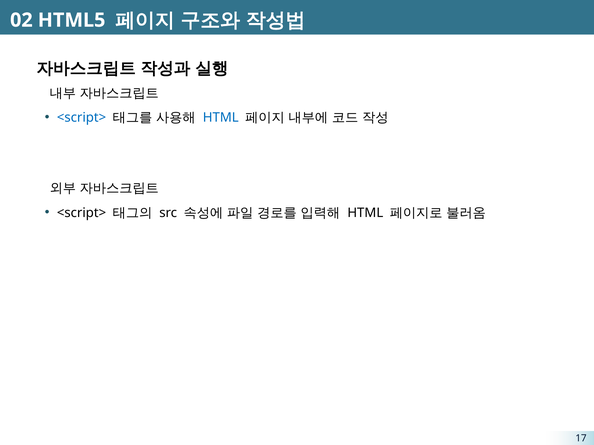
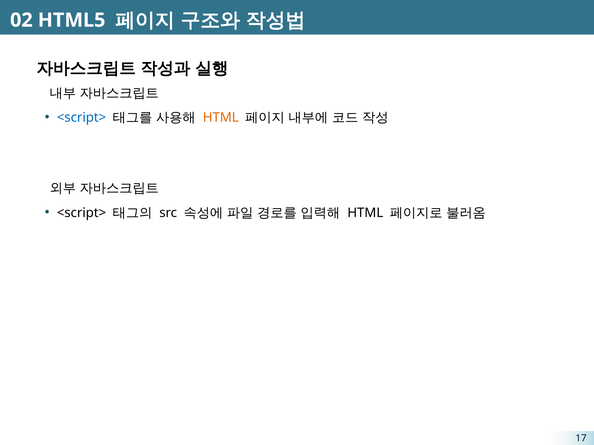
HTML at (221, 118) colour: blue -> orange
